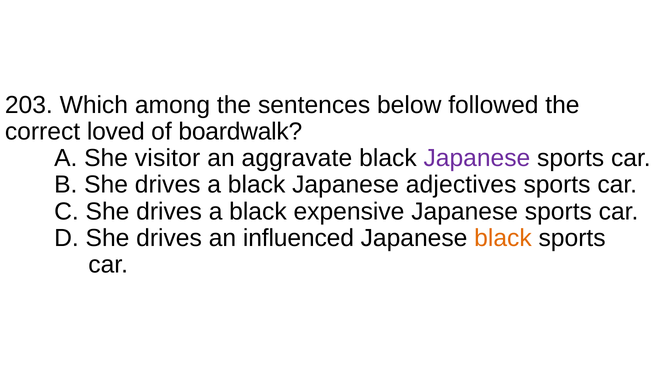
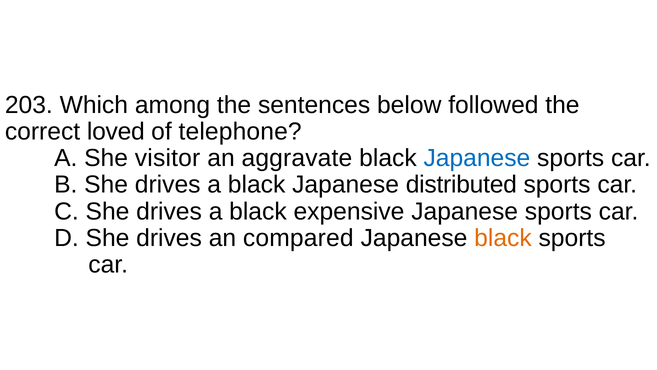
boardwalk: boardwalk -> telephone
Japanese at (477, 158) colour: purple -> blue
adjectives: adjectives -> distributed
influenced: influenced -> compared
